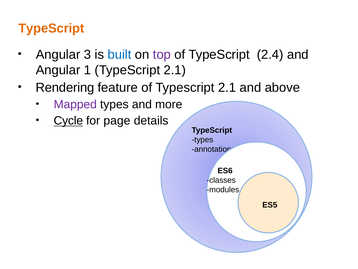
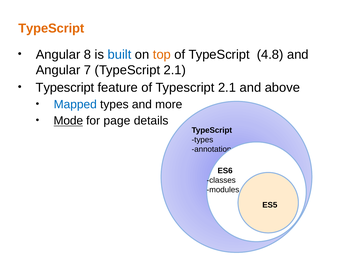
3: 3 -> 8
top colour: purple -> orange
2.4: 2.4 -> 4.8
1: 1 -> 7
Rendering at (65, 87): Rendering -> Typescript
Mapped colour: purple -> blue
Cycle: Cycle -> Mode
